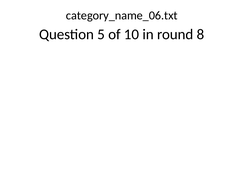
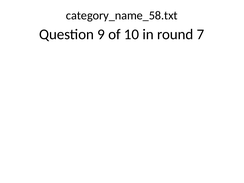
category_name_06.txt: category_name_06.txt -> category_name_58.txt
5: 5 -> 9
8: 8 -> 7
